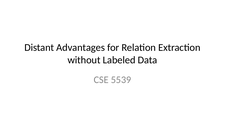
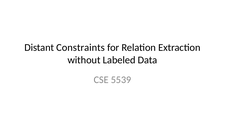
Advantages: Advantages -> Constraints
